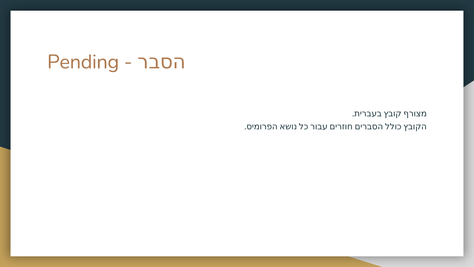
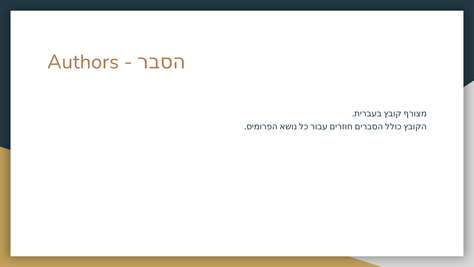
Pending: Pending -> Authors
